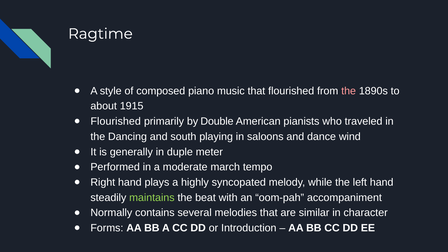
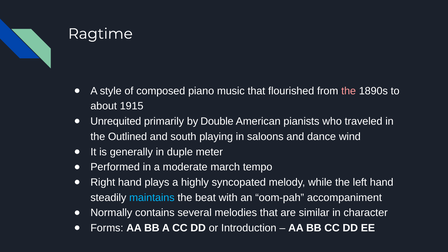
Flourished at (116, 121): Flourished -> Unrequited
Dancing: Dancing -> Outlined
maintains colour: light green -> light blue
